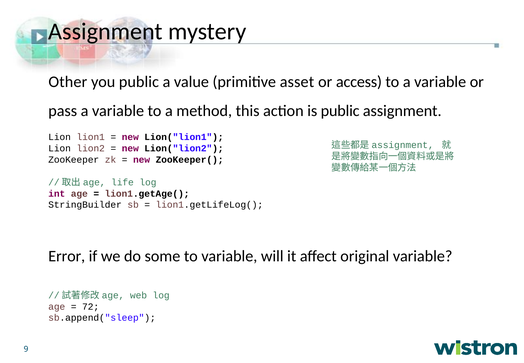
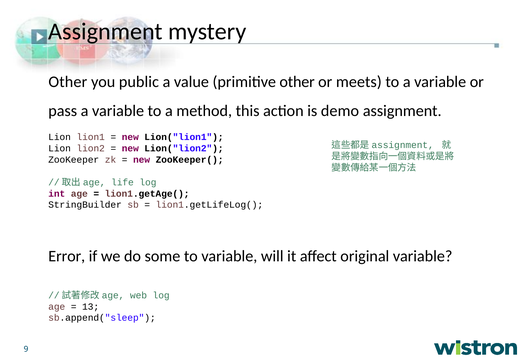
primitive asset: asset -> other
access: access -> meets
is public: public -> demo
72: 72 -> 13
